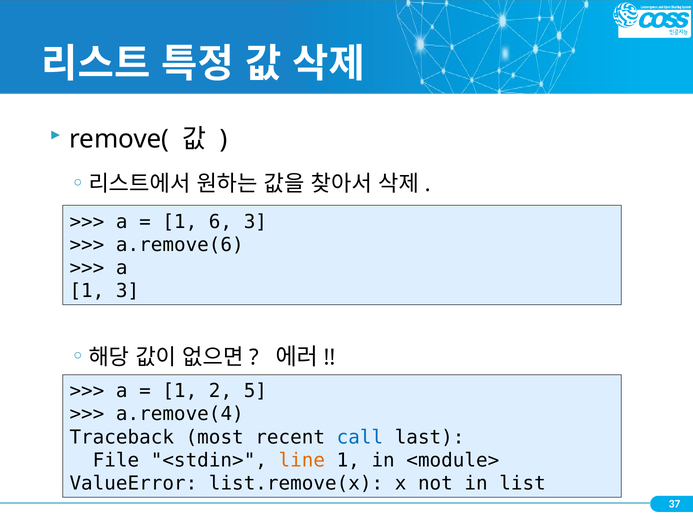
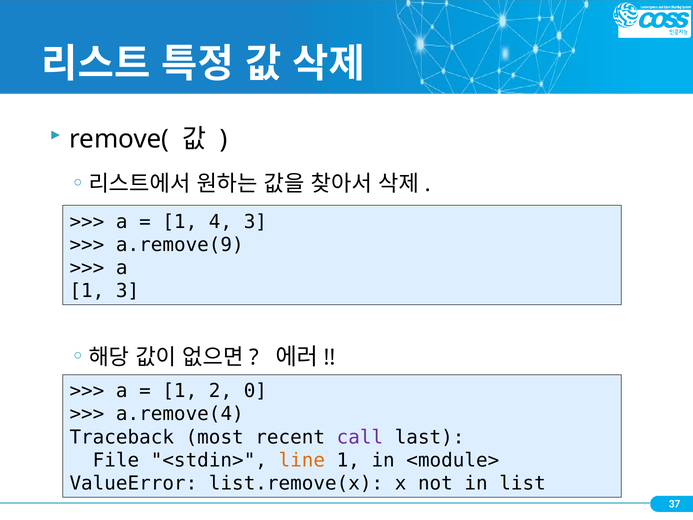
6: 6 -> 4
a.remove(6: a.remove(6 -> a.remove(9
5: 5 -> 0
call colour: blue -> purple
